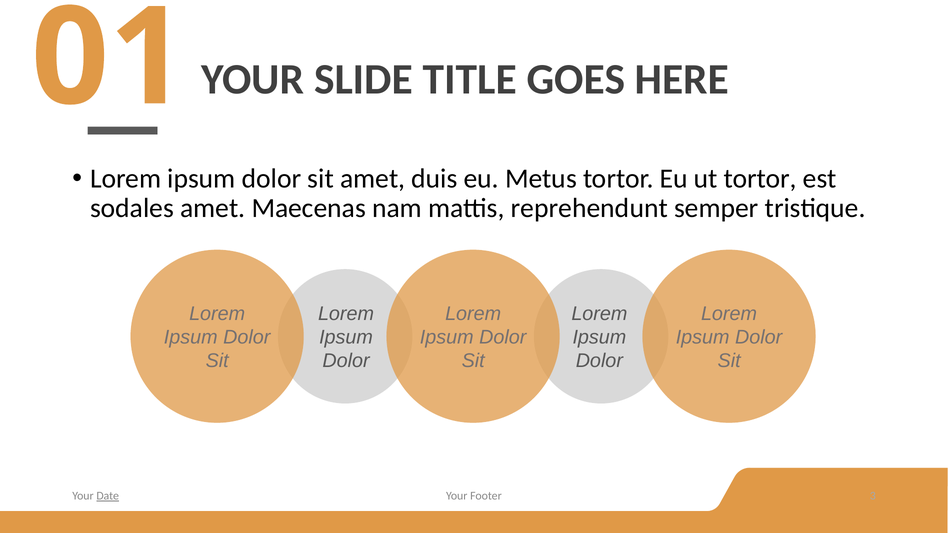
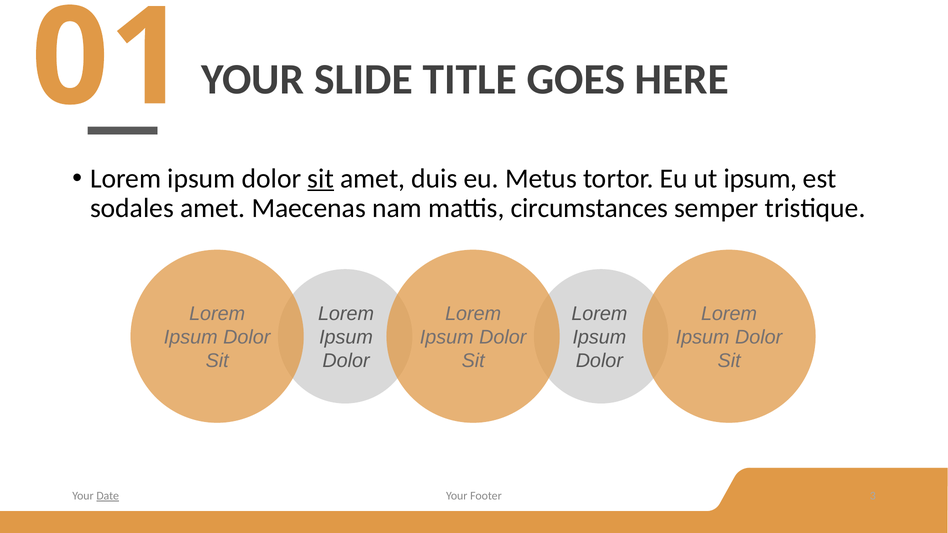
sit at (321, 179) underline: none -> present
ut tortor: tortor -> ipsum
reprehendunt: reprehendunt -> circumstances
